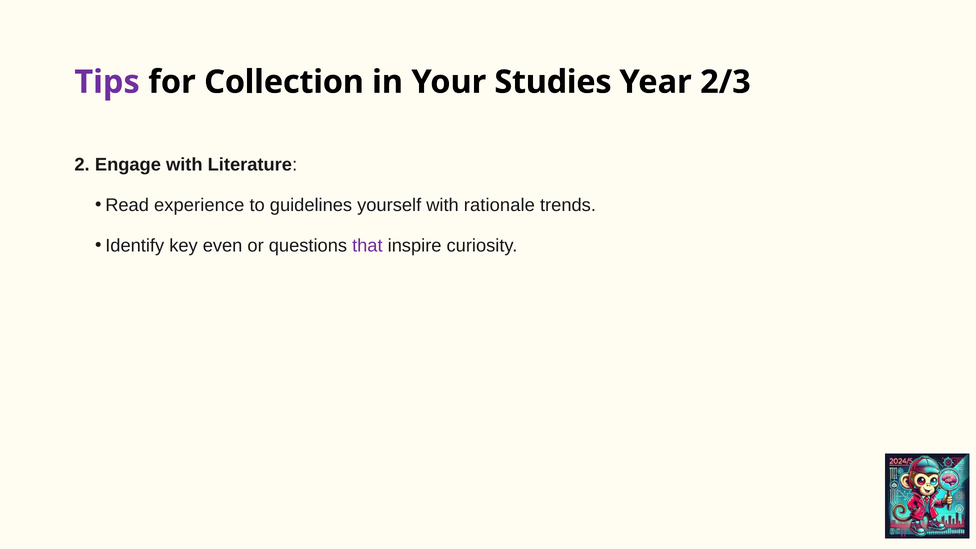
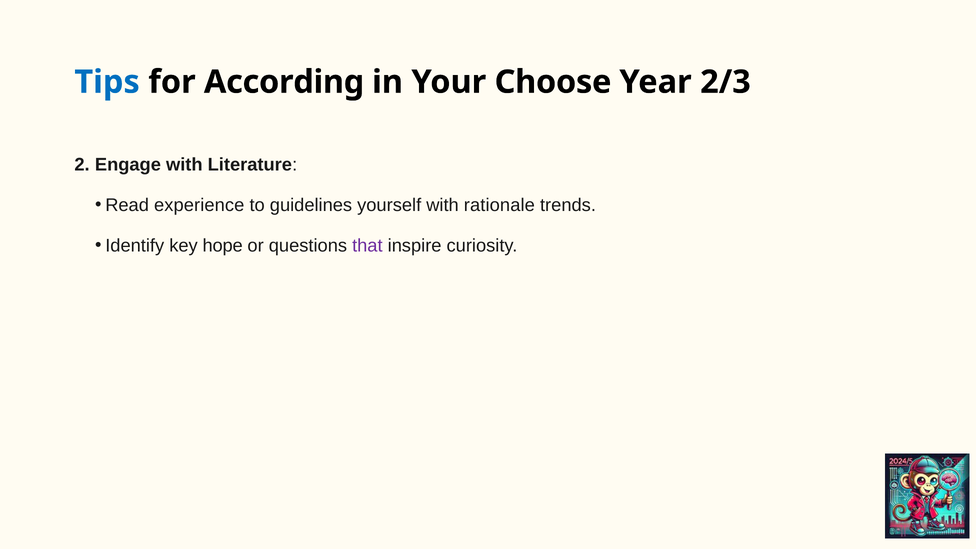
Tips colour: purple -> blue
Collection: Collection -> According
Studies: Studies -> Choose
even: even -> hope
